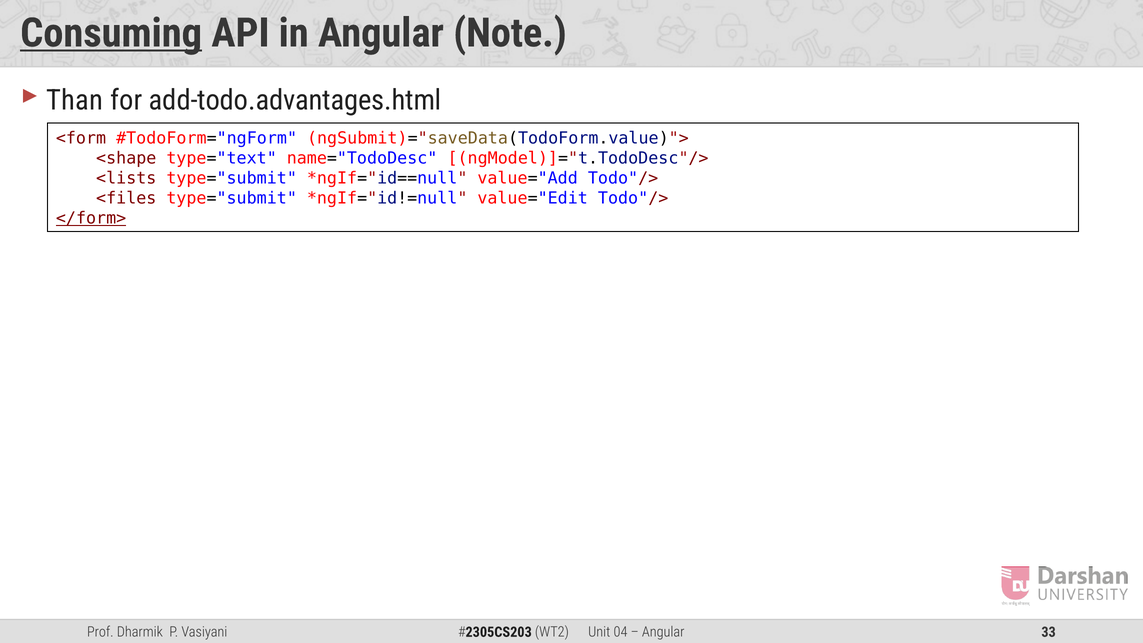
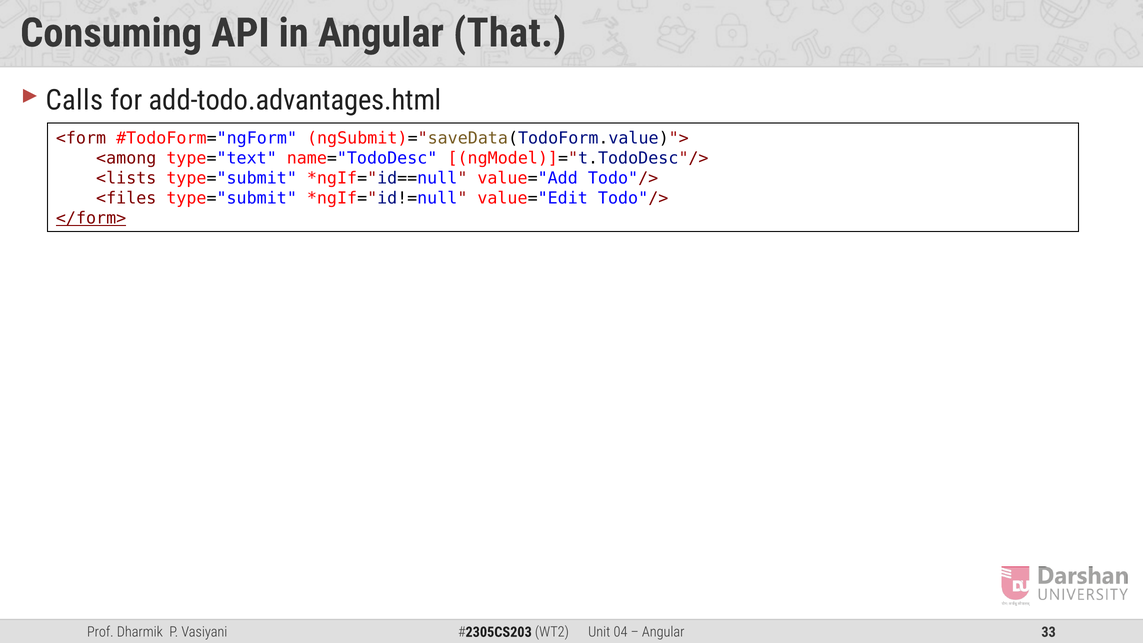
Consuming underline: present -> none
Note: Note -> That
Than: Than -> Calls
<shape: <shape -> <among
